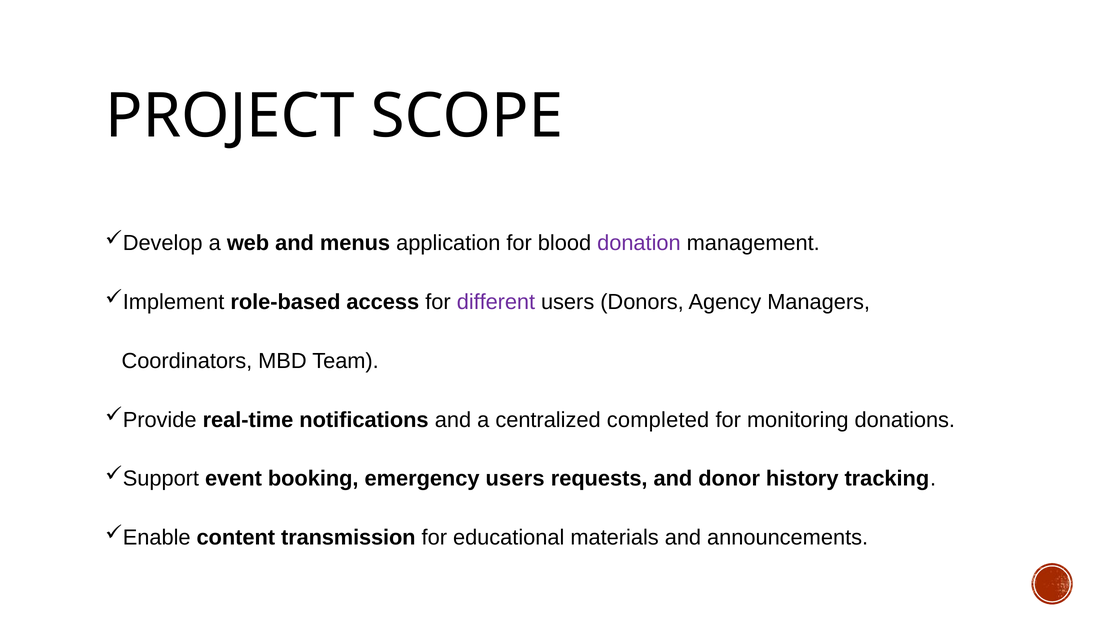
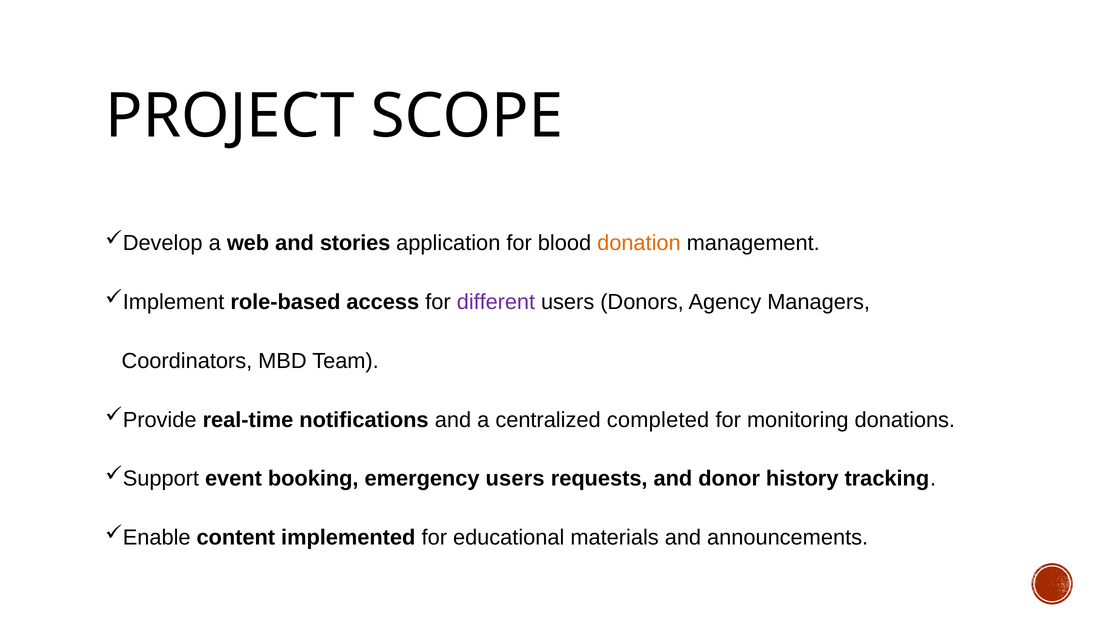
menus: menus -> stories
donation colour: purple -> orange
transmission: transmission -> implemented
